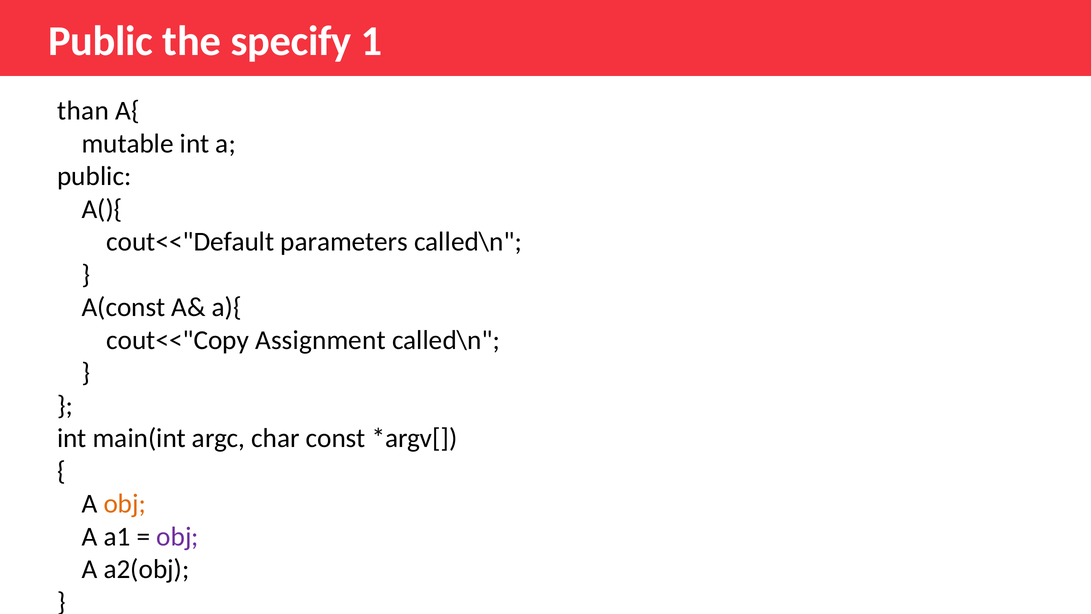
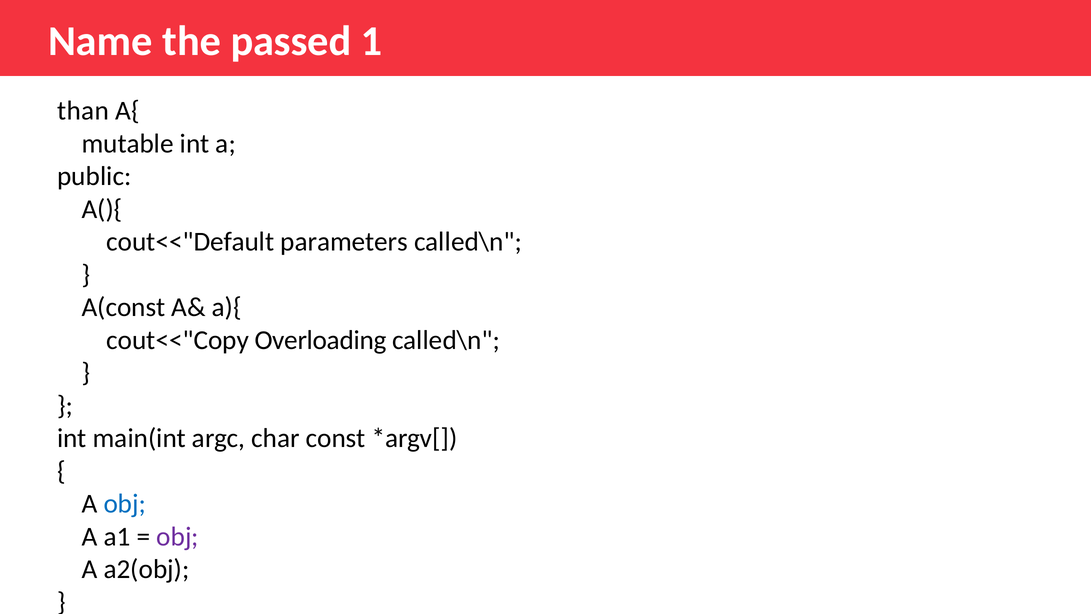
Public at (101, 41): Public -> Name
specify: specify -> passed
Assignment: Assignment -> Overloading
obj at (125, 504) colour: orange -> blue
